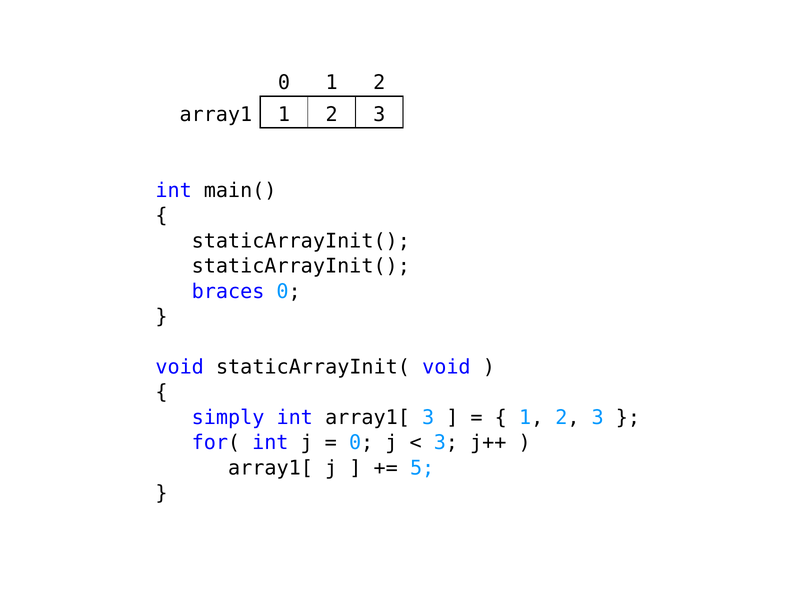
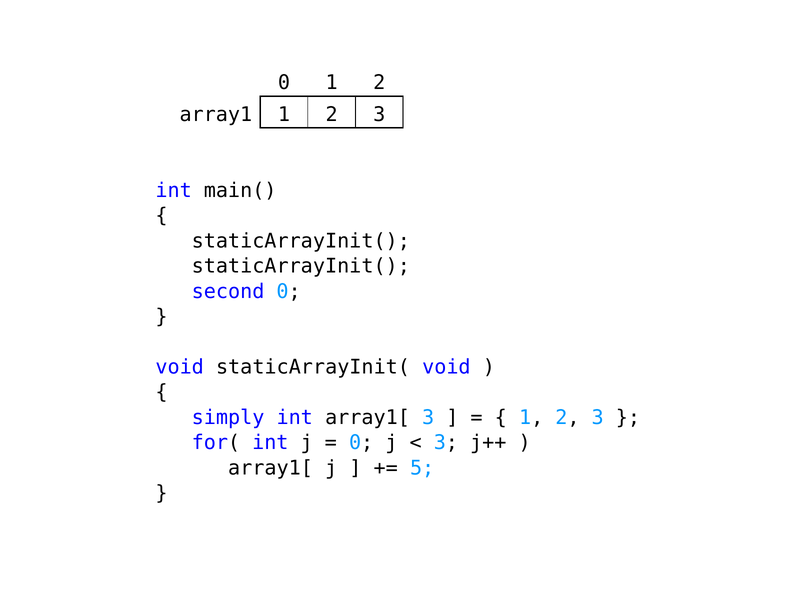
braces: braces -> second
